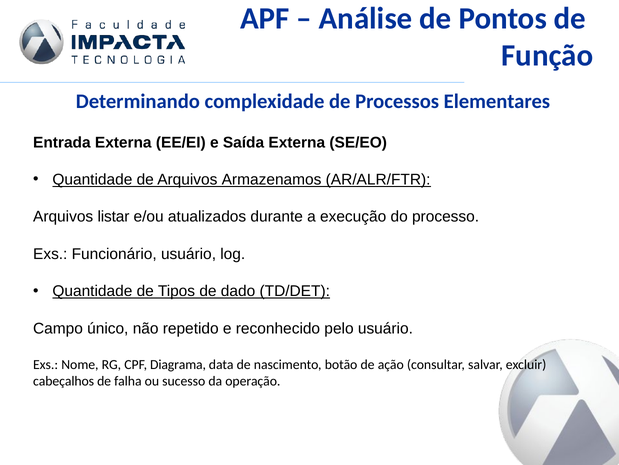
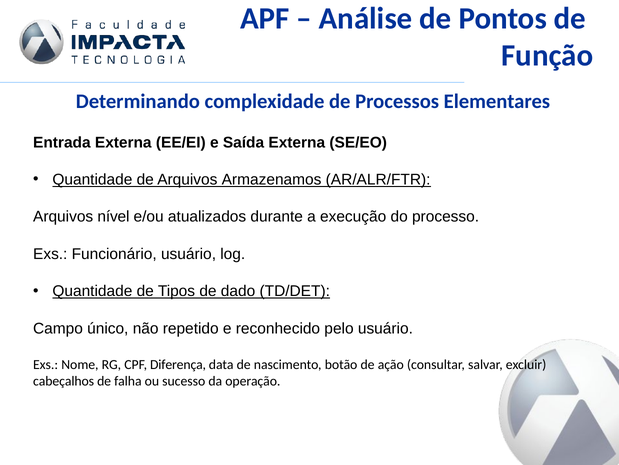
listar: listar -> nível
Diagrama: Diagrama -> Diferença
